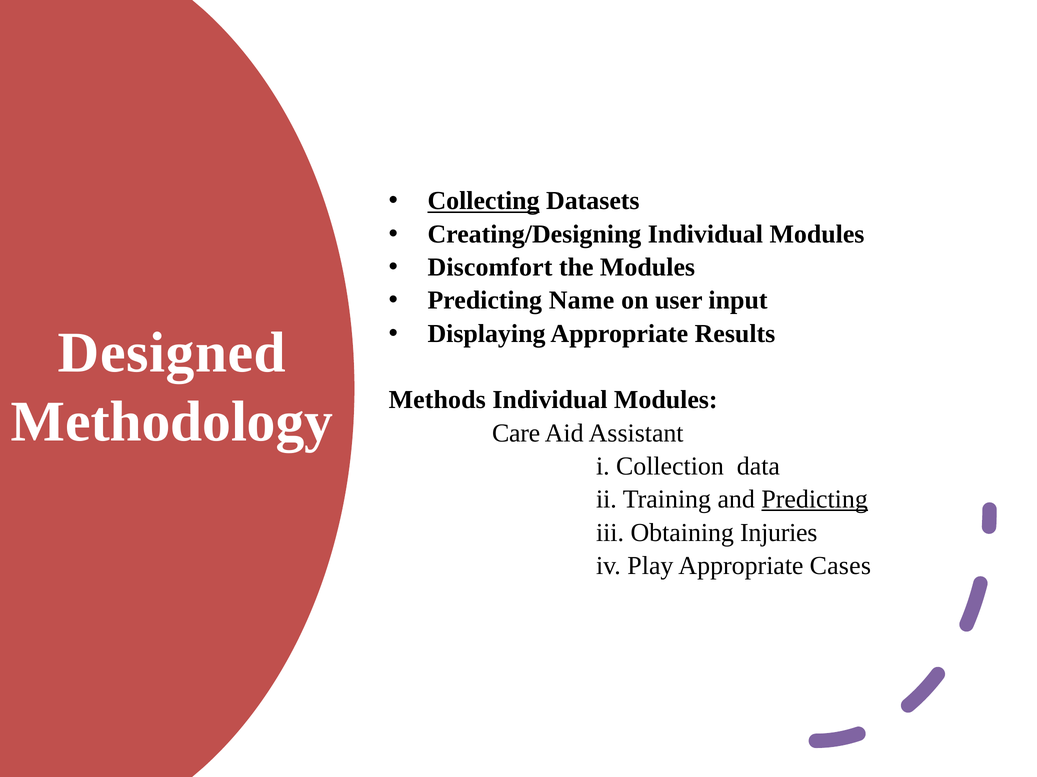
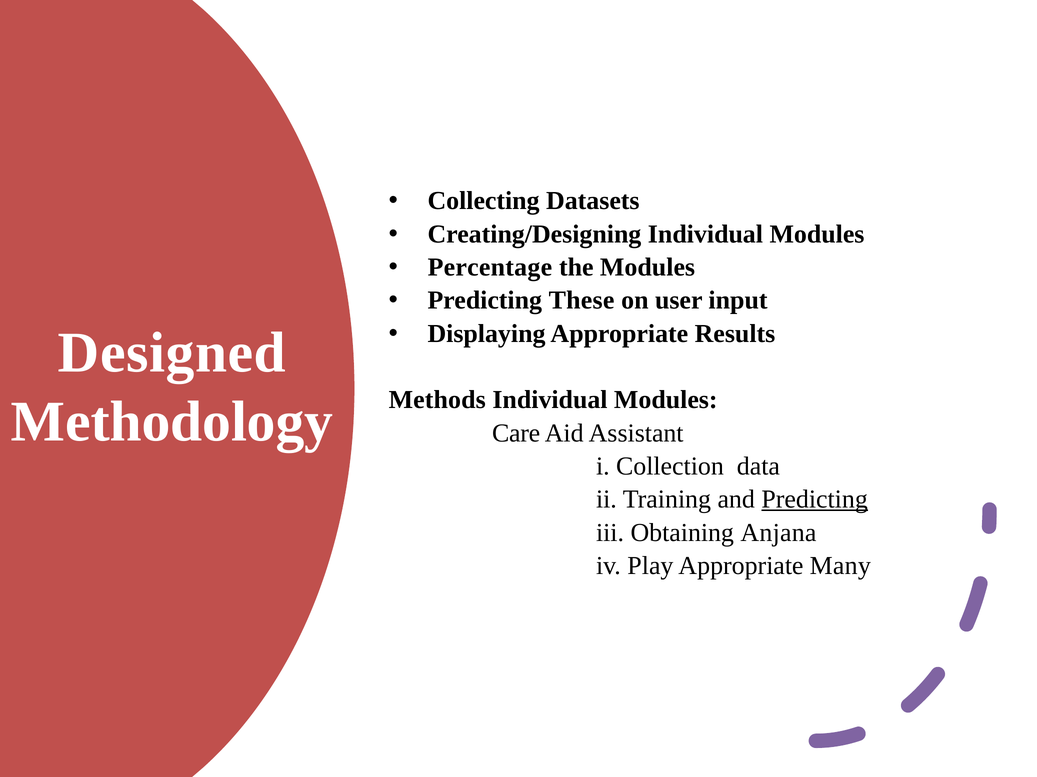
Collecting underline: present -> none
Discomfort: Discomfort -> Percentage
Name: Name -> These
Injuries: Injuries -> Anjana
Cases: Cases -> Many
